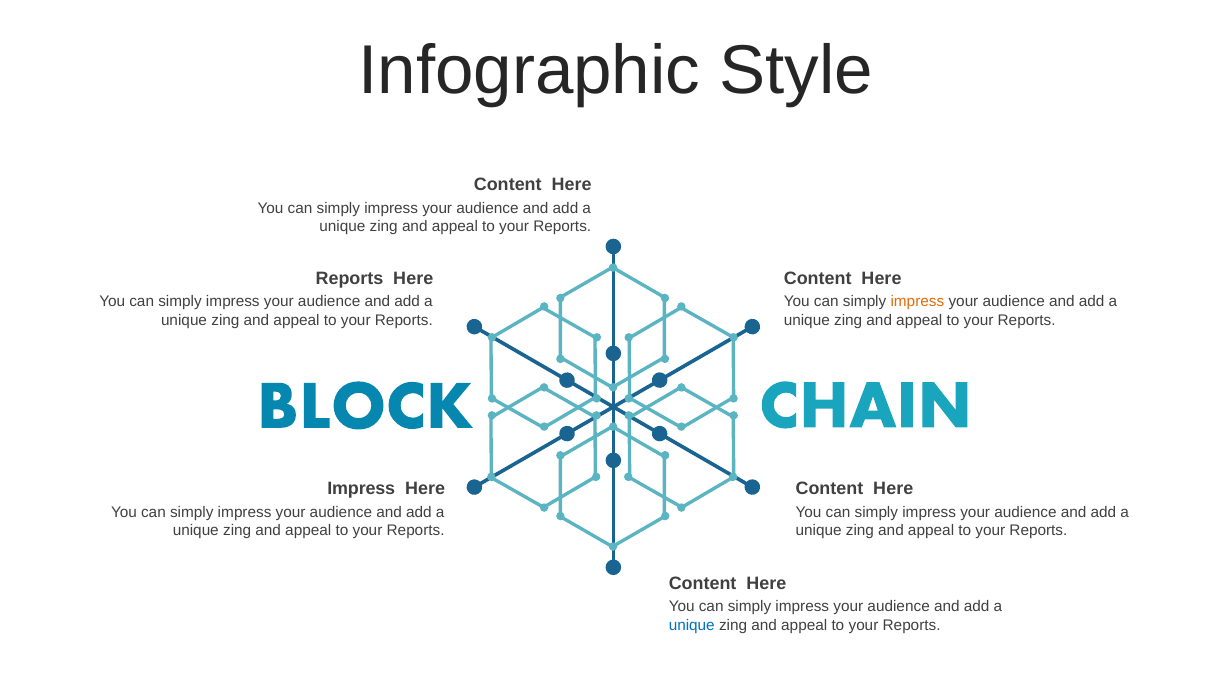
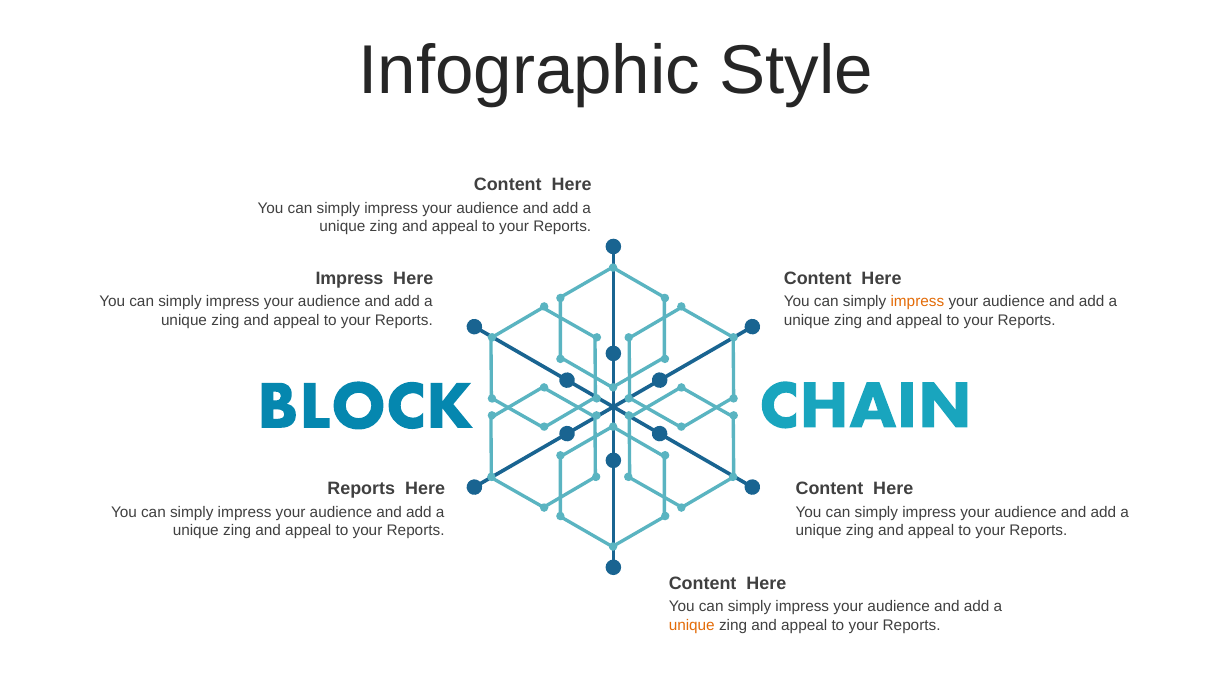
Reports at (349, 279): Reports -> Impress
Impress at (361, 489): Impress -> Reports
unique at (692, 625) colour: blue -> orange
